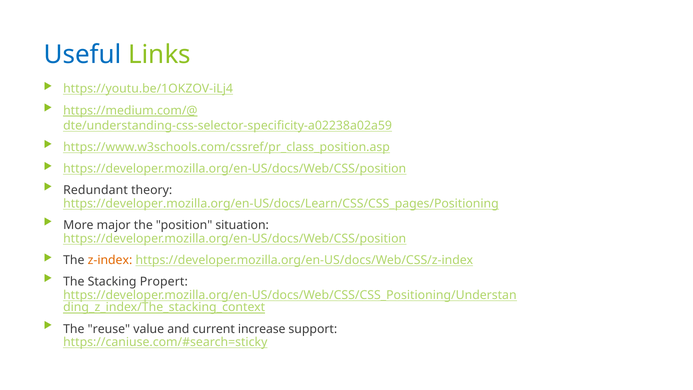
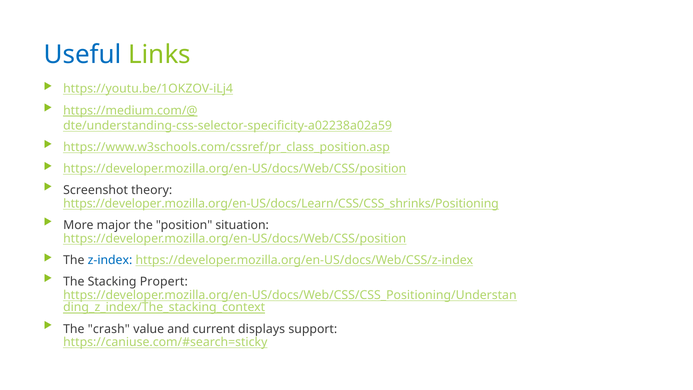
Redundant: Redundant -> Screenshot
https://developer.mozilla.org/en-US/docs/Learn/CSS/CSS_pages/Positioning: https://developer.mozilla.org/en-US/docs/Learn/CSS/CSS_pages/Positioning -> https://developer.mozilla.org/en-US/docs/Learn/CSS/CSS_shrinks/Positioning
z-index colour: orange -> blue
reuse: reuse -> crash
increase: increase -> displays
